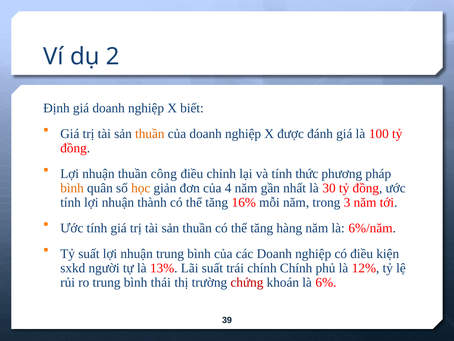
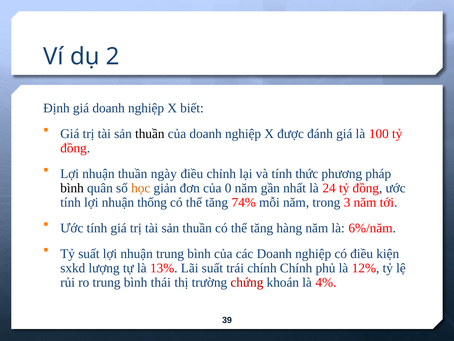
thuần at (150, 134) colour: orange -> black
công: công -> ngày
bình at (72, 188) colour: orange -> black
4: 4 -> 0
30: 30 -> 24
thành: thành -> thống
16%: 16% -> 74%
người: người -> lượng
6%: 6% -> 4%
